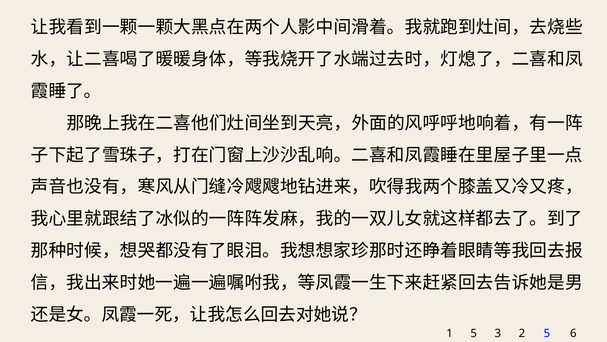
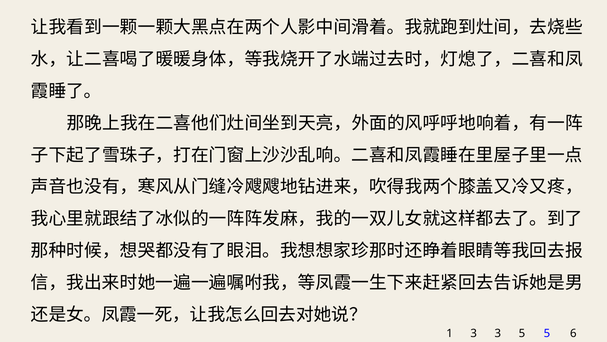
1 5: 5 -> 3
3 2: 2 -> 5
